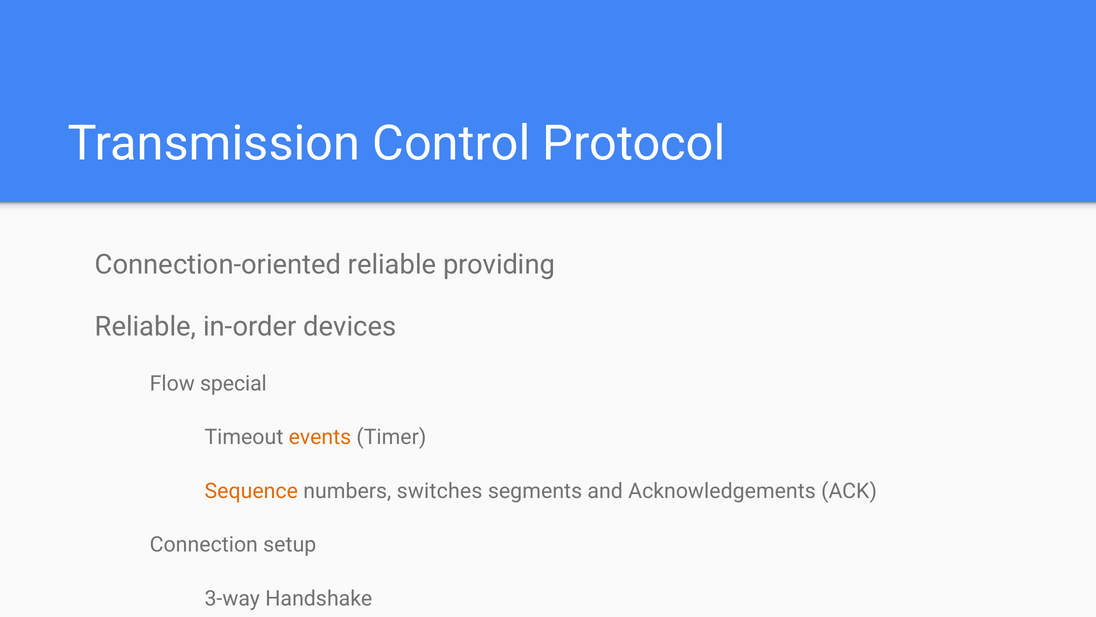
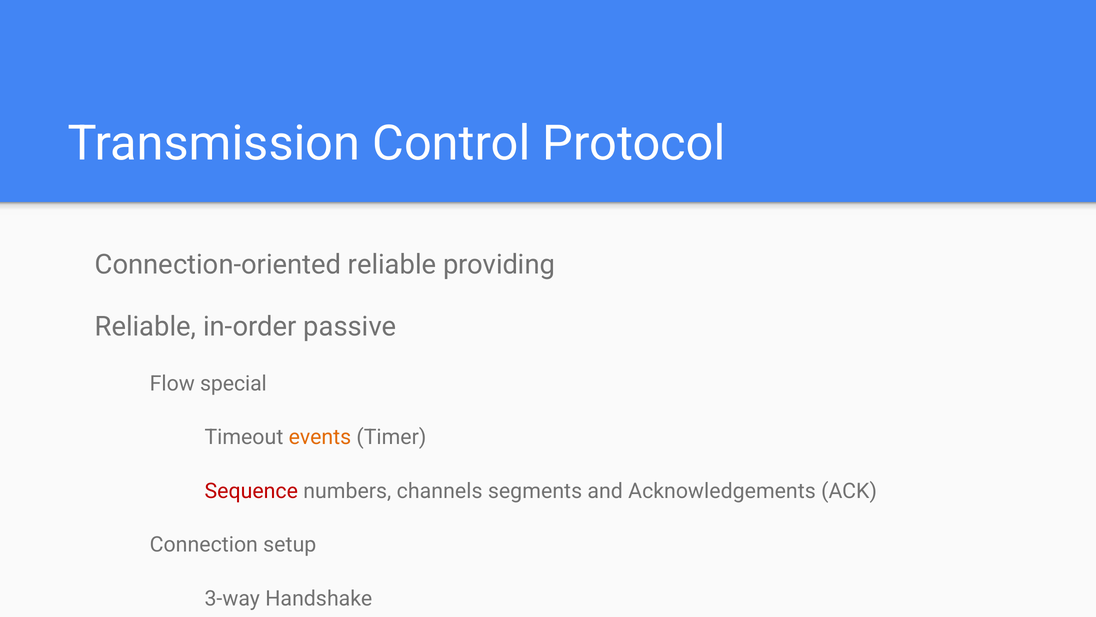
devices: devices -> passive
Sequence colour: orange -> red
switches: switches -> channels
